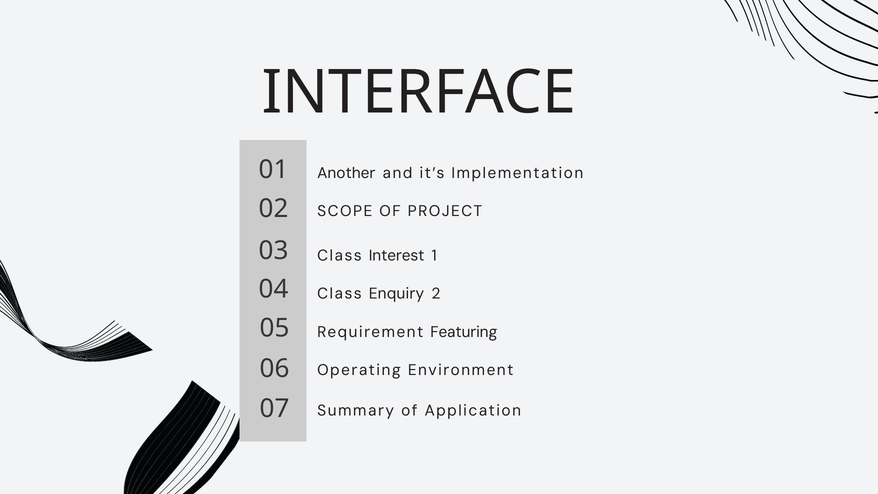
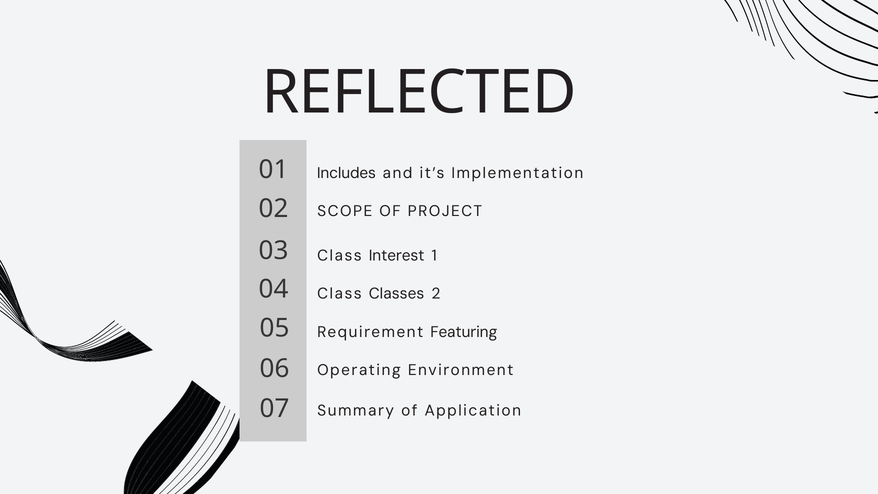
INTERFACE: INTERFACE -> REFLECTED
Another: Another -> Includes
Enquiry: Enquiry -> Classes
